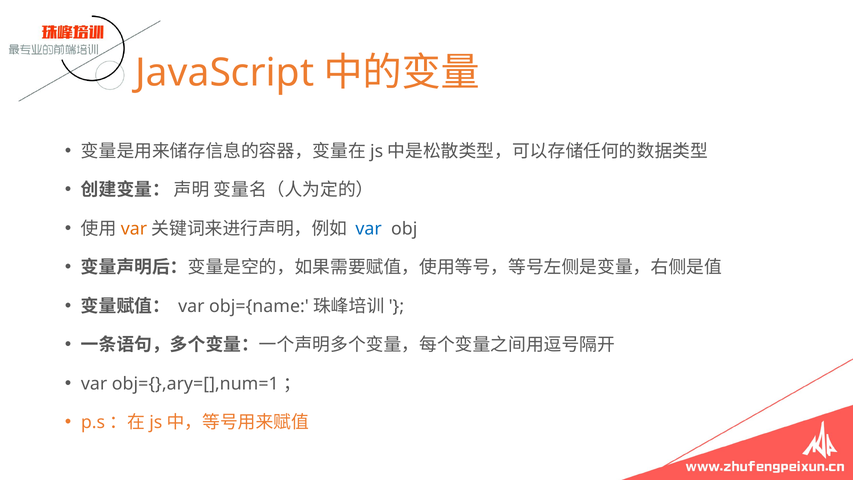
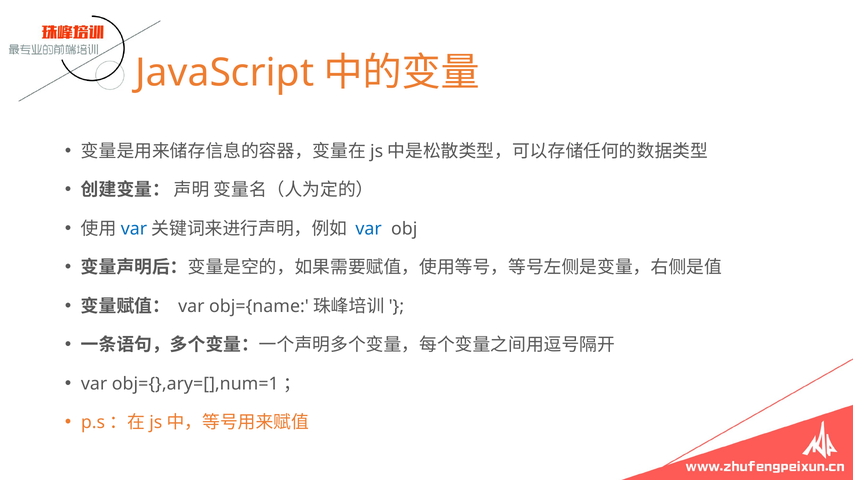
var at (134, 229) colour: orange -> blue
